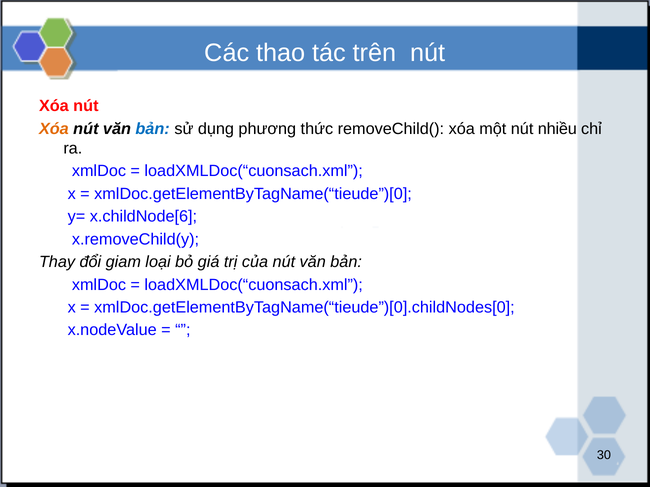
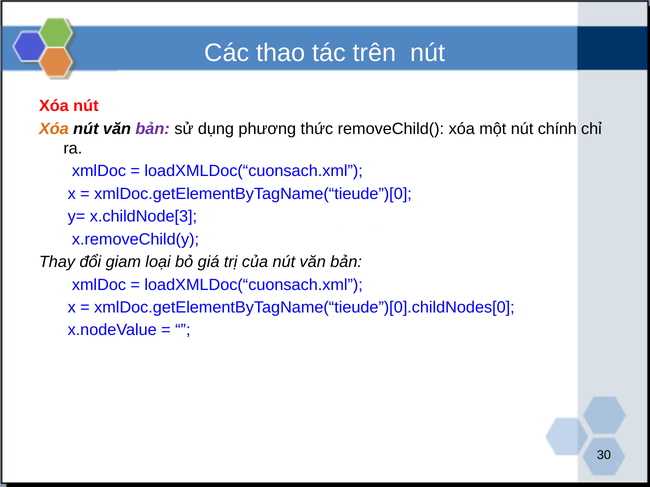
bản at (153, 129) colour: blue -> purple
nhiều: nhiều -> chính
x.childNode[6: x.childNode[6 -> x.childNode[3
